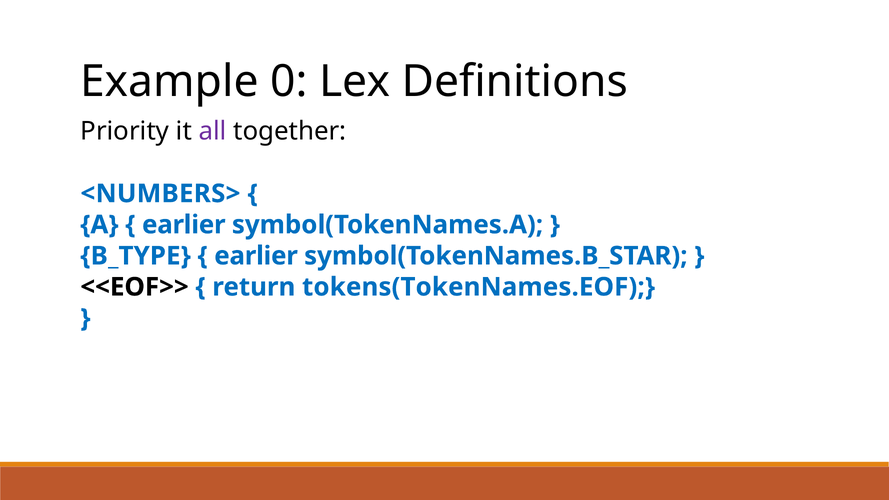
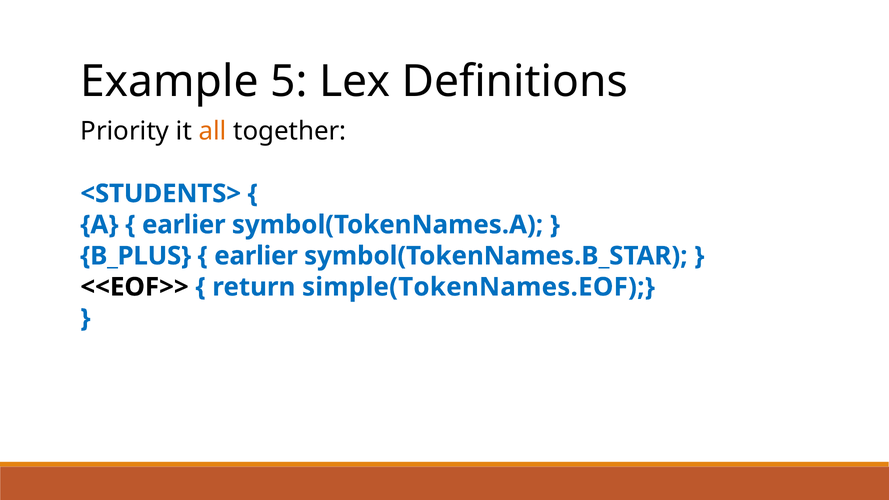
0: 0 -> 5
all colour: purple -> orange
<NUMBERS>: <NUMBERS> -> <STUDENTS>
B_TYPE: B_TYPE -> B_PLUS
tokens(TokenNames.EOF: tokens(TokenNames.EOF -> simple(TokenNames.EOF
